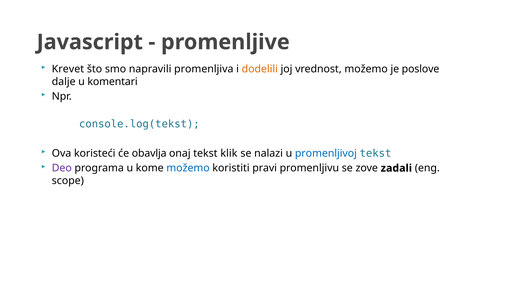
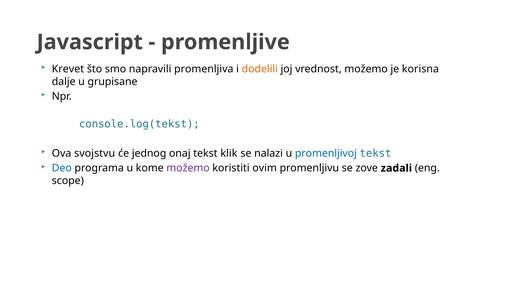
poslove: poslove -> korisna
komentari: komentari -> grupisane
koristeći: koristeći -> svojstvu
obavlja: obavlja -> jednog
Deo colour: purple -> blue
možemo at (188, 168) colour: blue -> purple
pravi: pravi -> ovim
